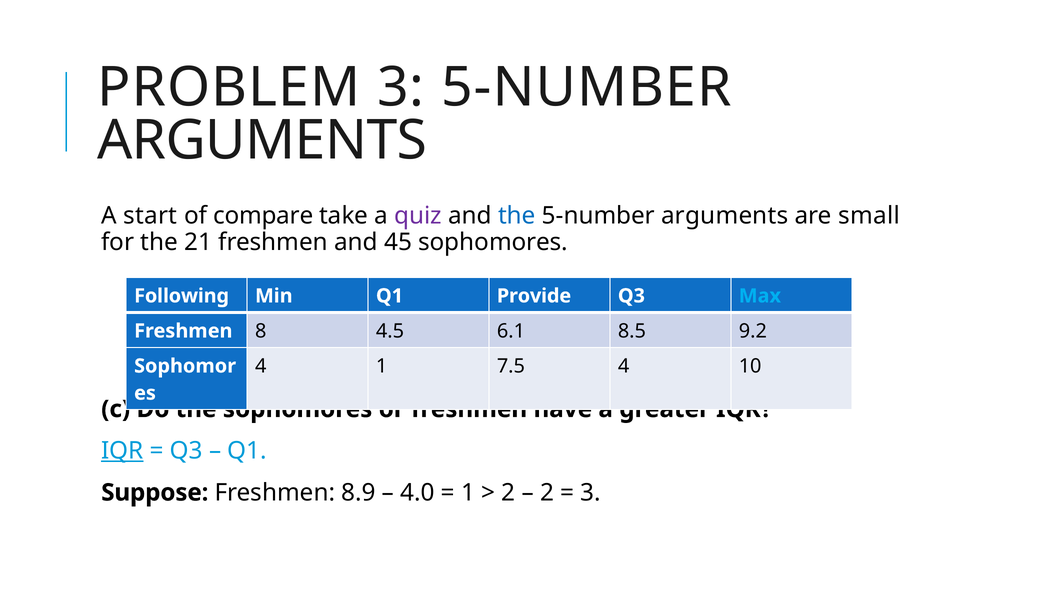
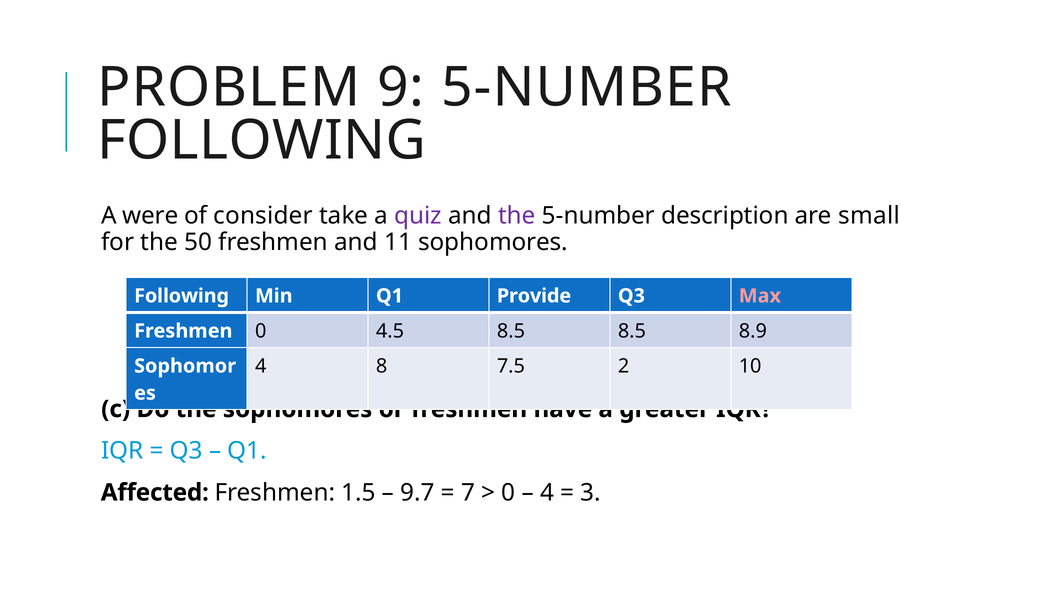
PROBLEM 3: 3 -> 9
ARGUMENTS at (262, 141): ARGUMENTS -> FOLLOWING
start: start -> were
compare: compare -> consider
the at (517, 216) colour: blue -> purple
arguments at (725, 216): arguments -> description
21: 21 -> 50
45: 45 -> 11
Max colour: light blue -> pink
Freshmen 8: 8 -> 0
4.5 6.1: 6.1 -> 8.5
9.2: 9.2 -> 8.9
4 1: 1 -> 8
7.5 4: 4 -> 2
IQR at (122, 451) underline: present -> none
Suppose: Suppose -> Affected
8.9: 8.9 -> 1.5
4.0: 4.0 -> 9.7
1 at (468, 493): 1 -> 7
2 at (508, 493): 2 -> 0
2 at (547, 493): 2 -> 4
